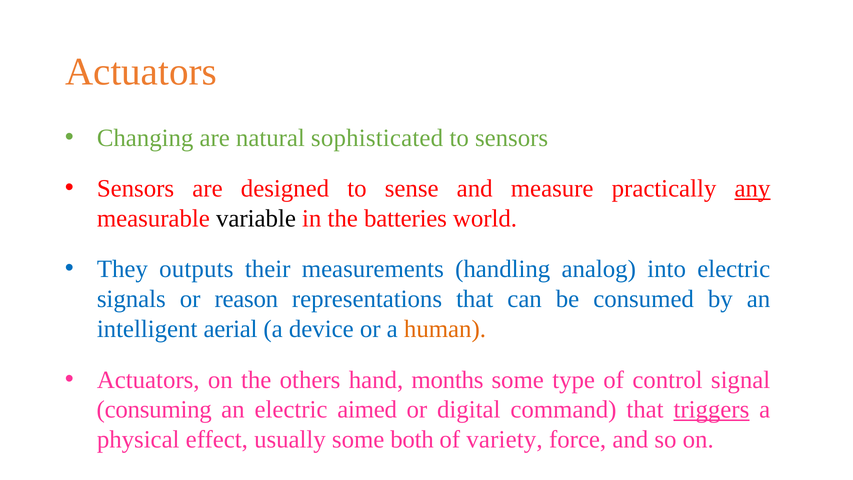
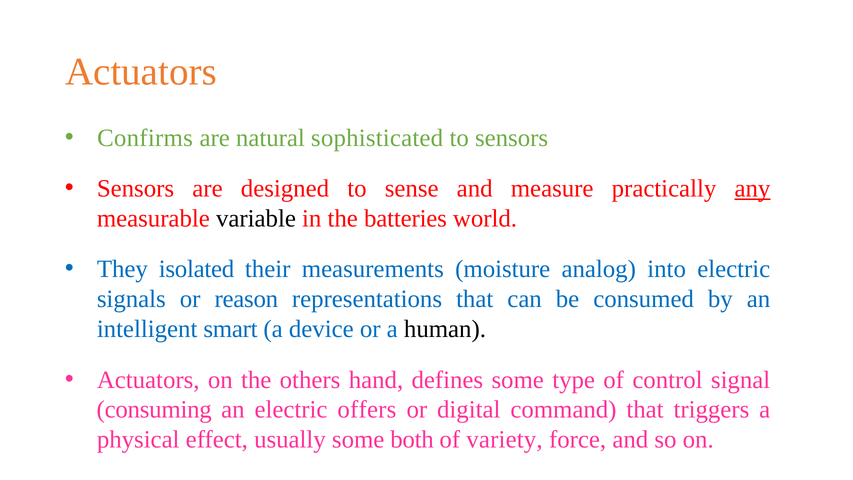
Changing: Changing -> Confirms
outputs: outputs -> isolated
handling: handling -> moisture
aerial: aerial -> smart
human colour: orange -> black
months: months -> defines
aimed: aimed -> offers
triggers underline: present -> none
